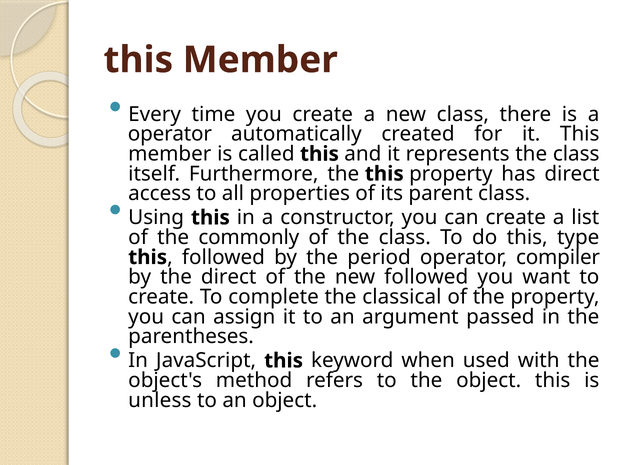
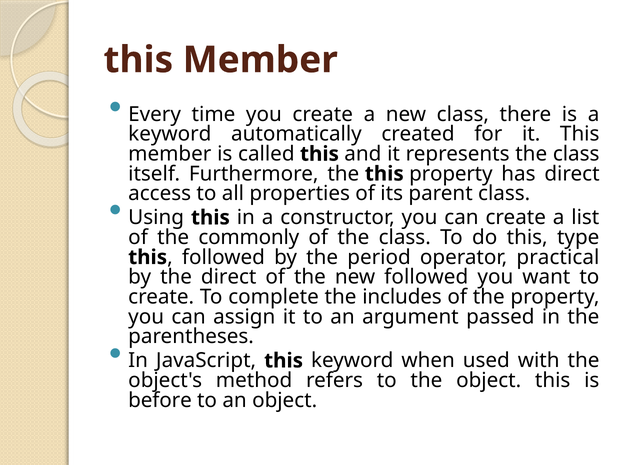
operator at (170, 134): operator -> keyword
compiler: compiler -> practical
classical: classical -> includes
unless: unless -> before
